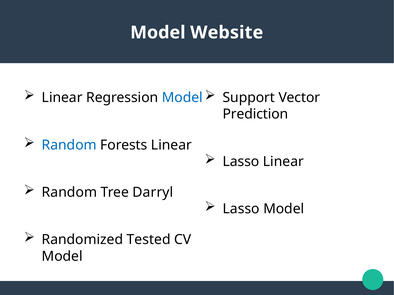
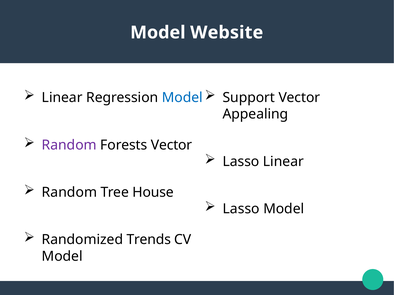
Prediction: Prediction -> Appealing
Random at (69, 145) colour: blue -> purple
Forests Linear: Linear -> Vector
Darryl: Darryl -> House
Tested: Tested -> Trends
